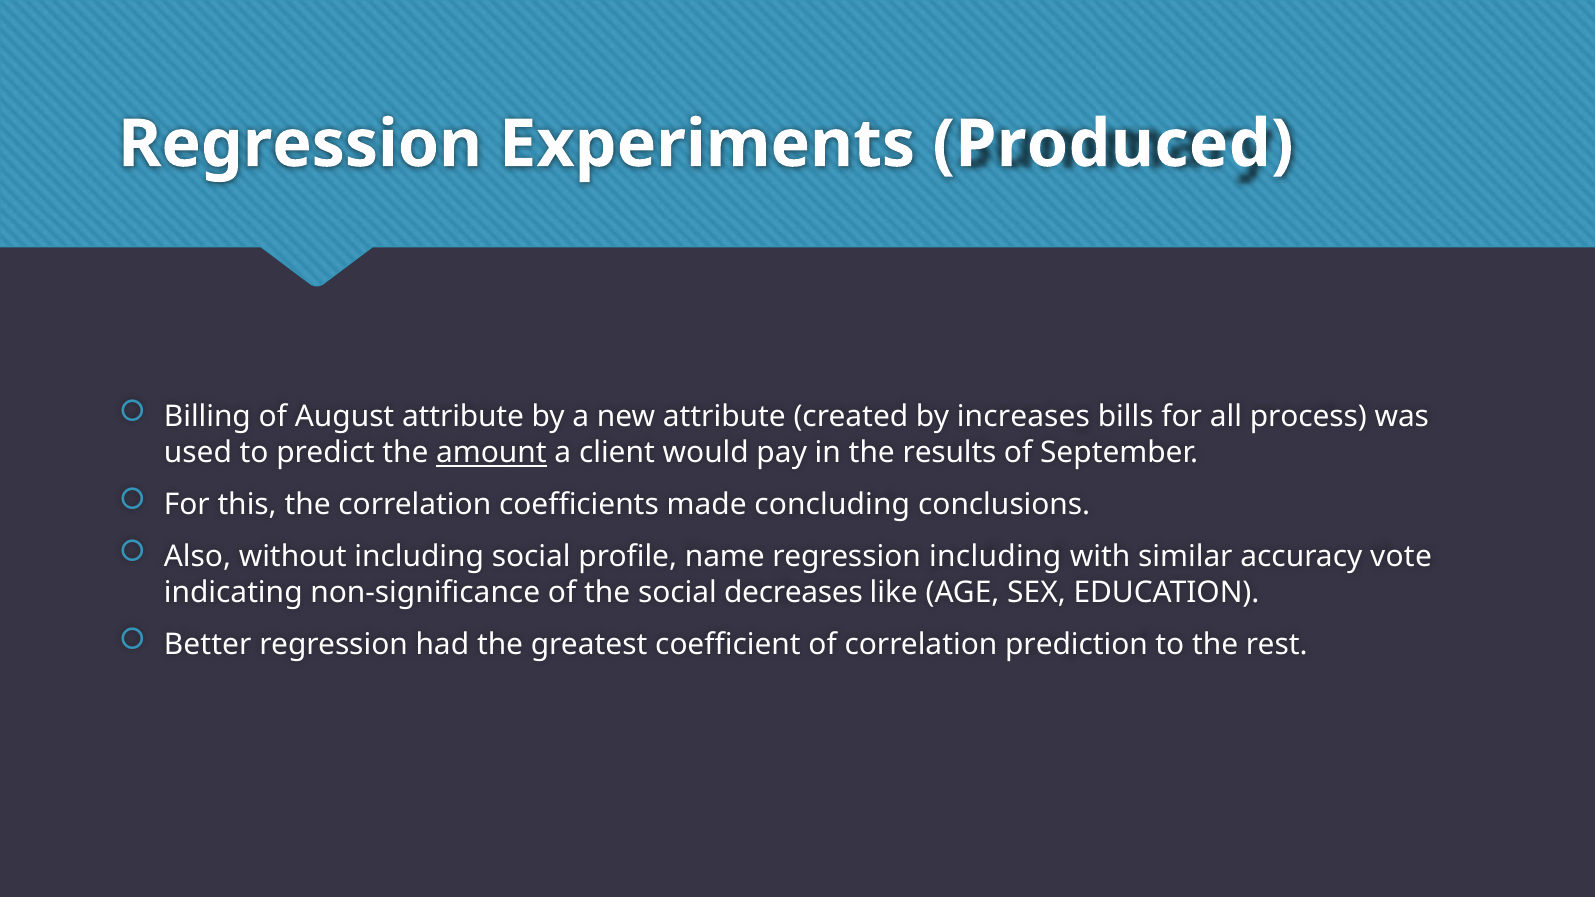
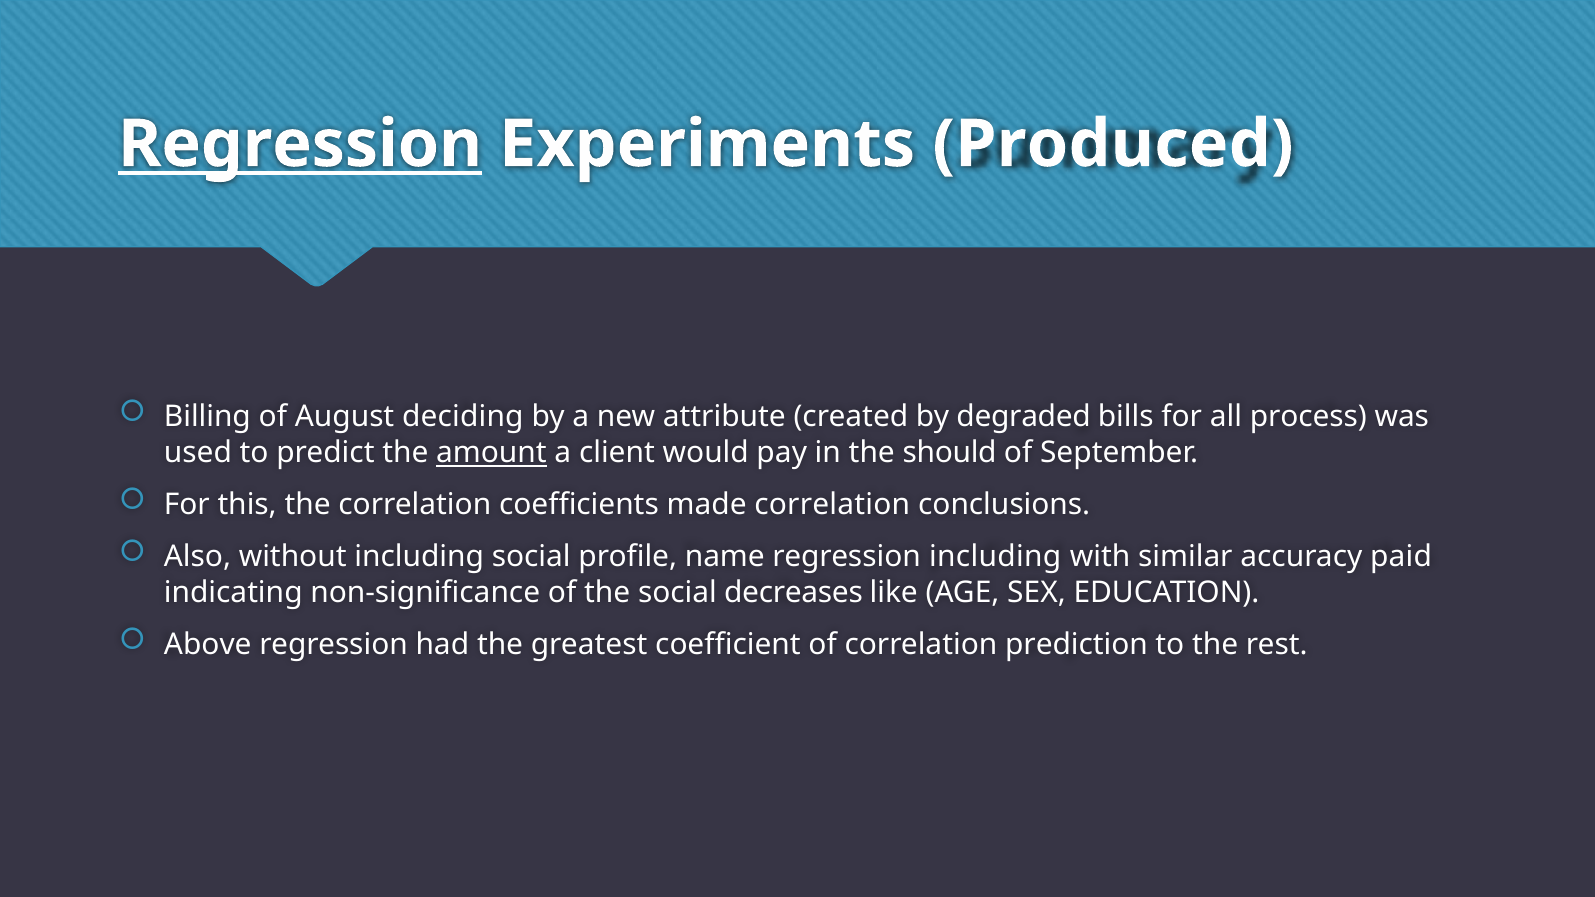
Regression at (300, 144) underline: none -> present
August attribute: attribute -> deciding
increases: increases -> degraded
results: results -> should
made concluding: concluding -> correlation
vote: vote -> paid
Better: Better -> Above
